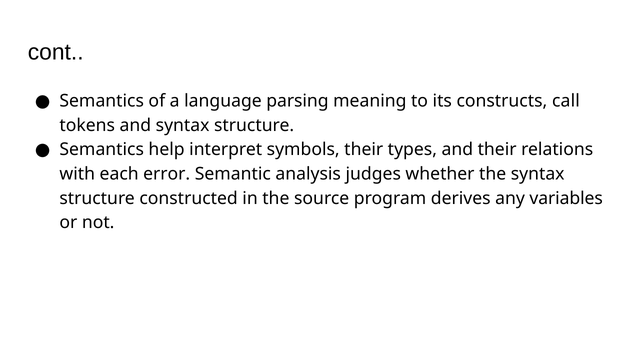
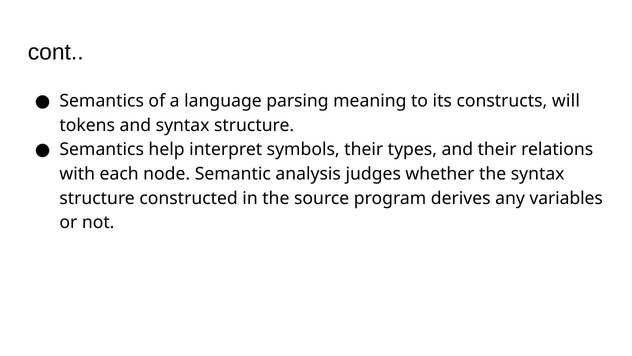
call: call -> will
error: error -> node
